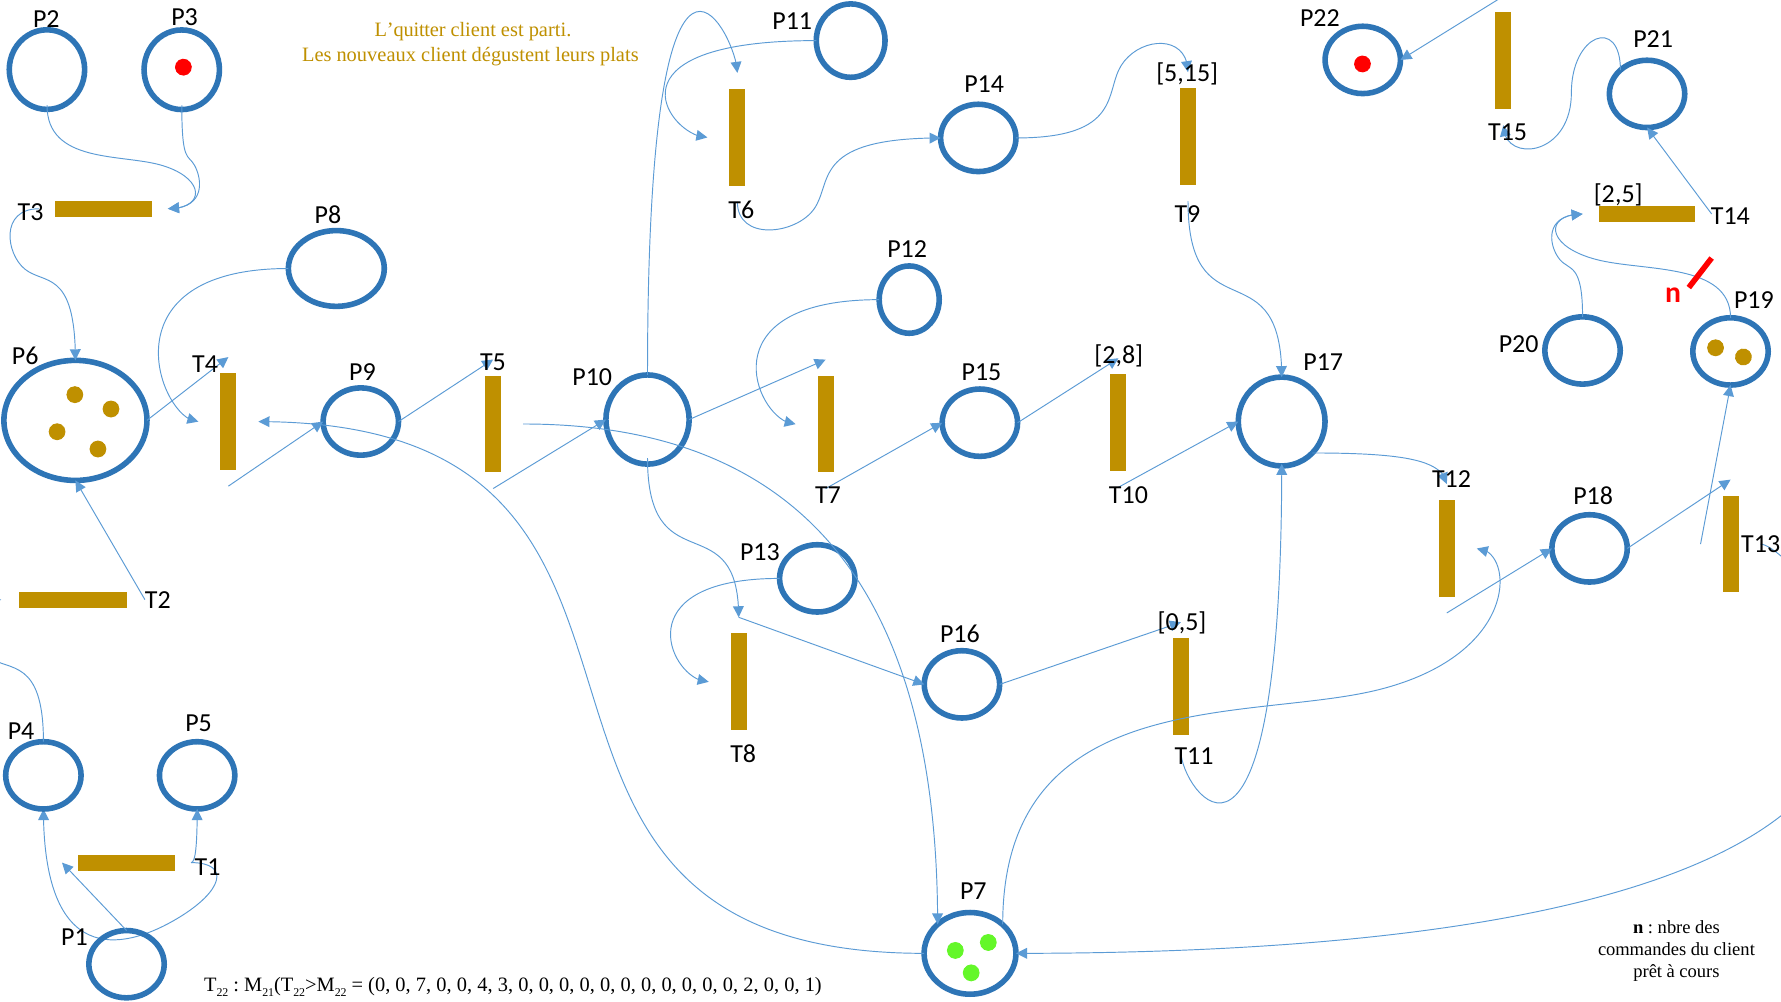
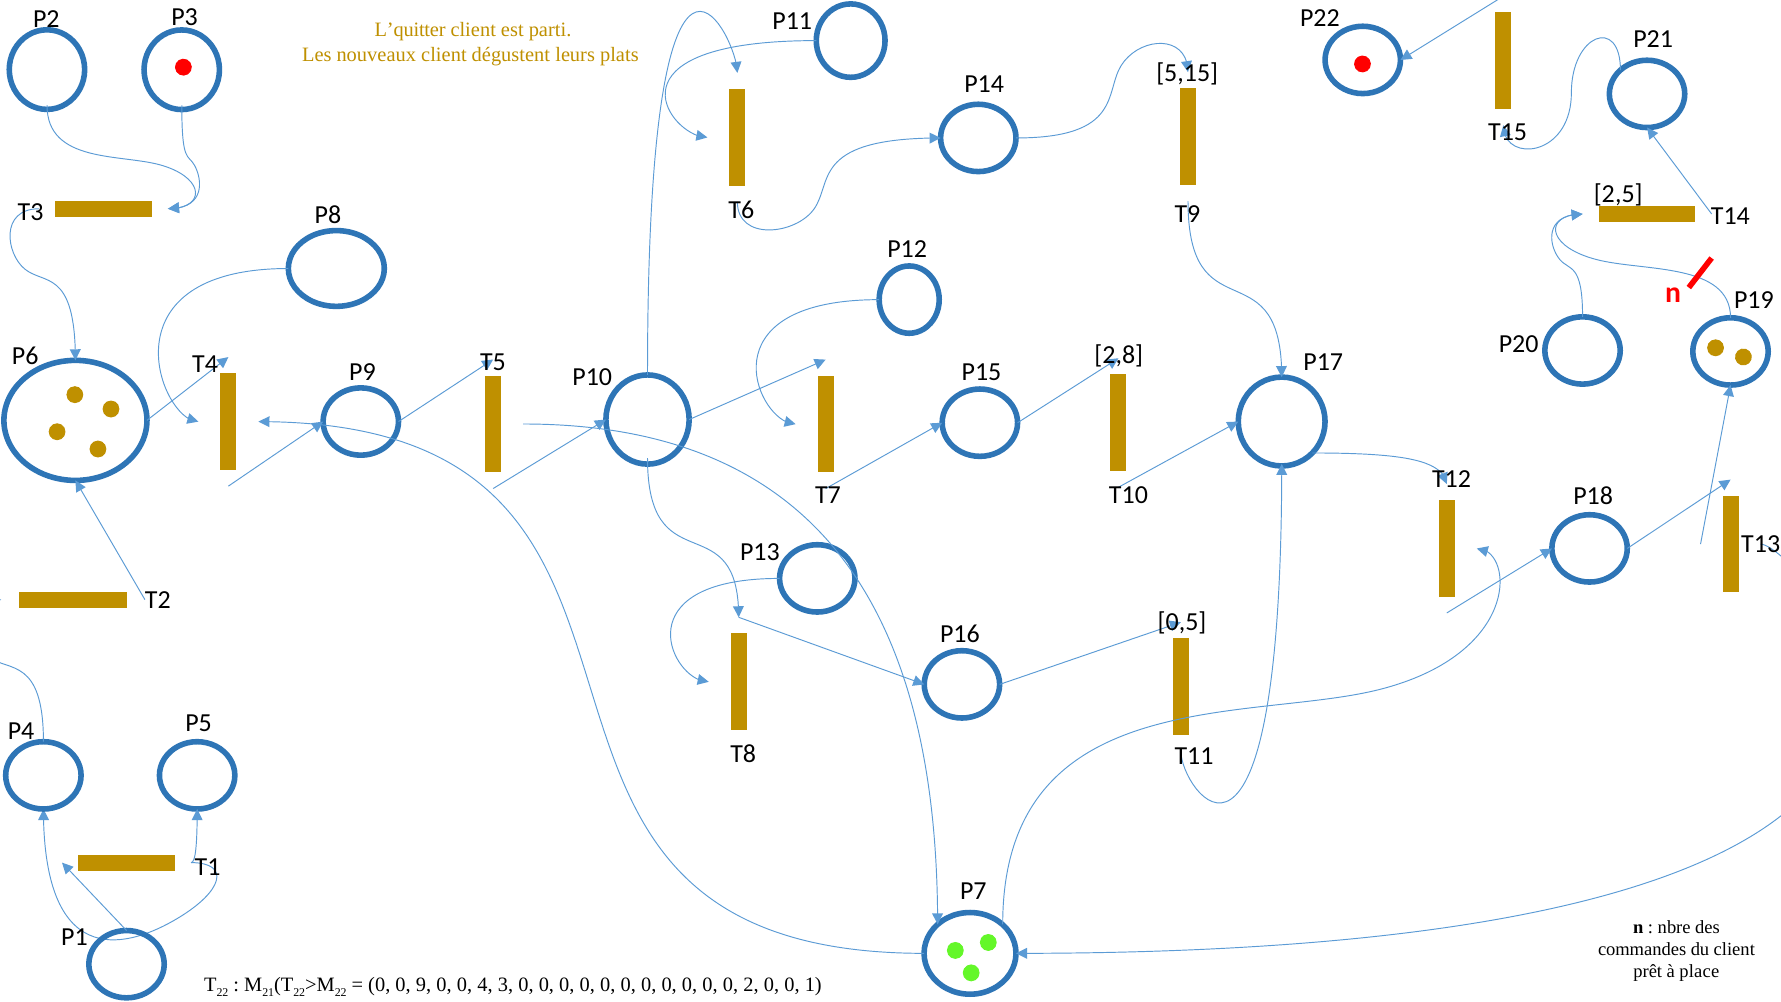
cours: cours -> place
7: 7 -> 9
